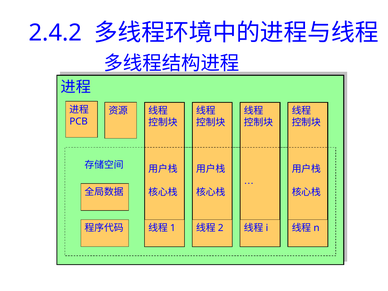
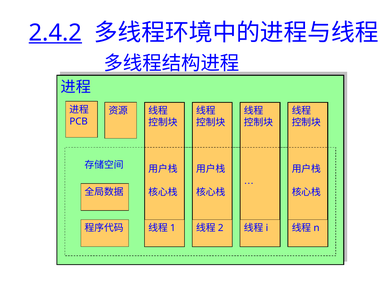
2.4.2 underline: none -> present
